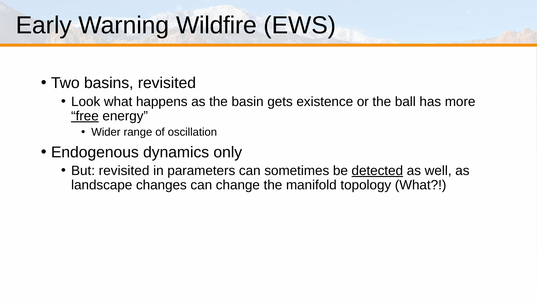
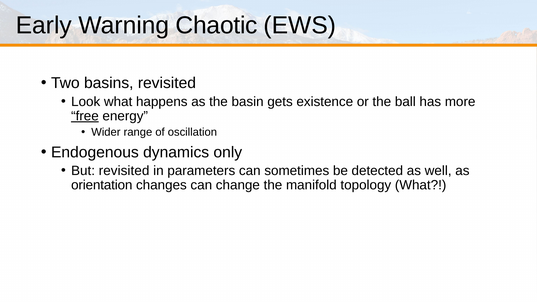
Wildfire: Wildfire -> Chaotic
detected underline: present -> none
landscape: landscape -> orientation
